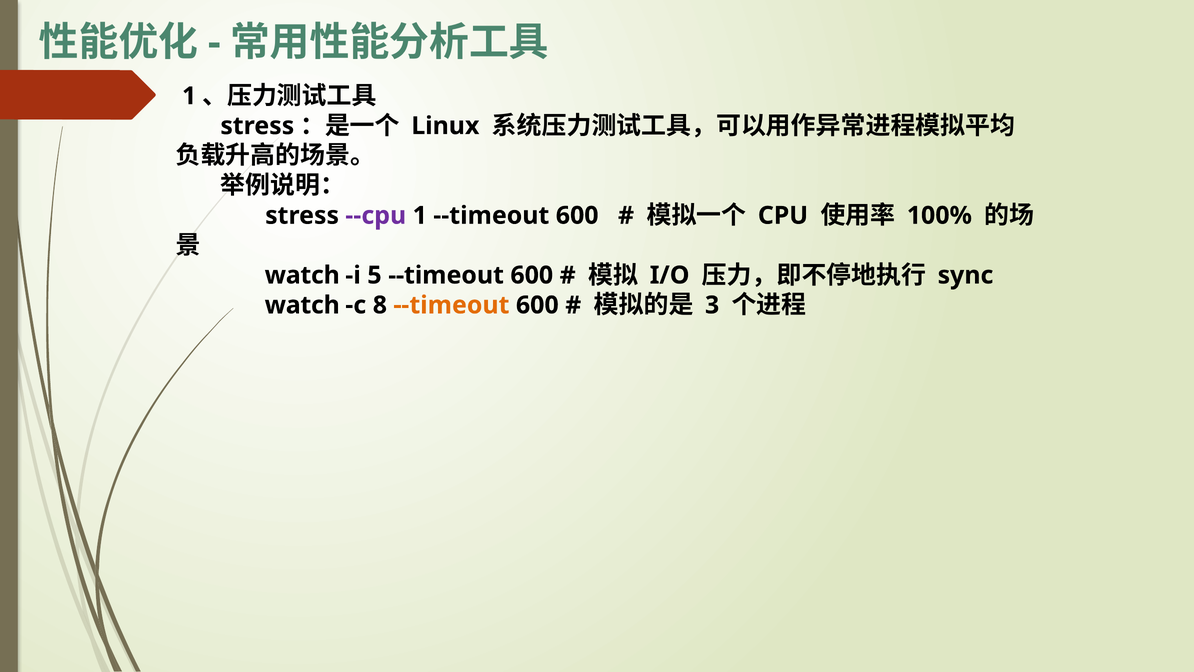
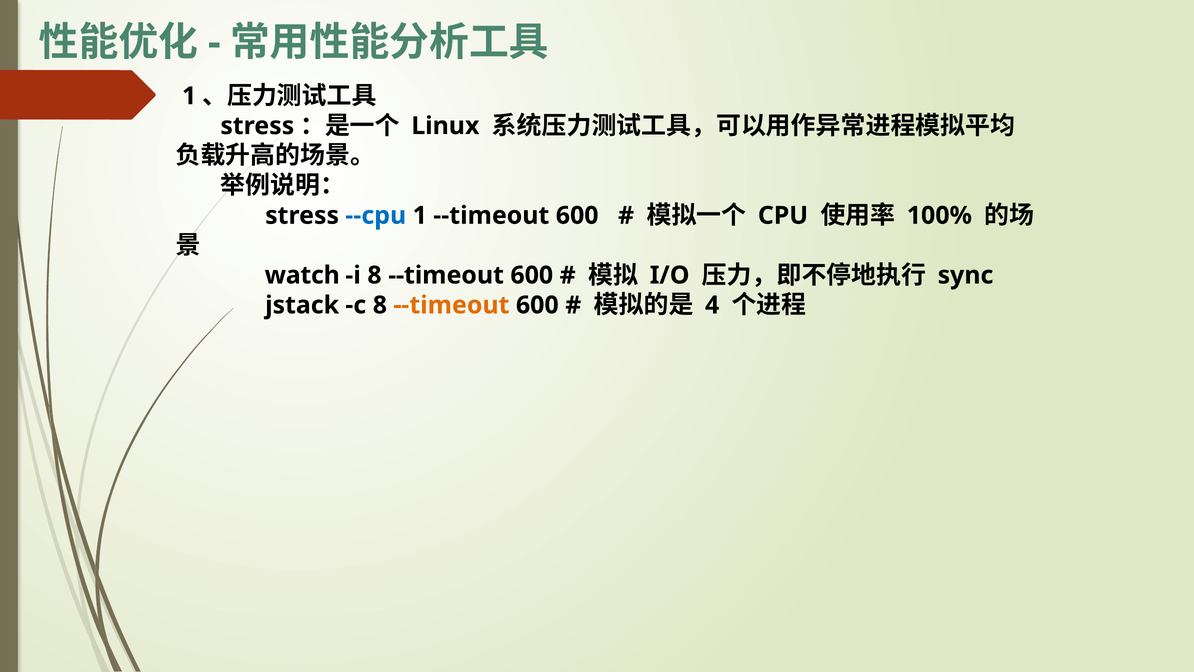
--cpu colour: purple -> blue
i 5: 5 -> 8
watch at (302, 305): watch -> jstack
3: 3 -> 4
